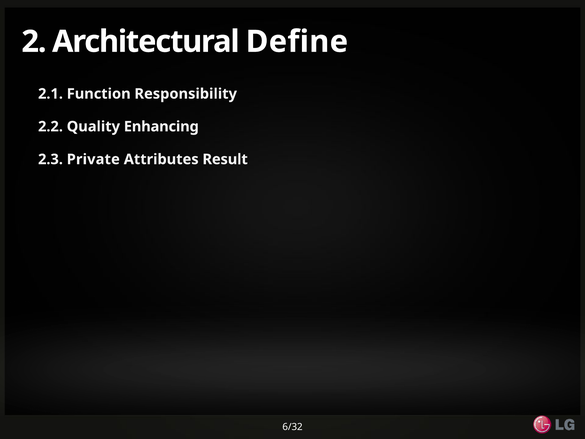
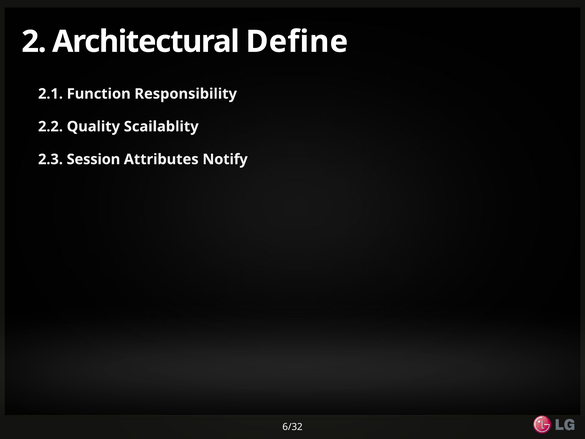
Enhancing: Enhancing -> Scailablity
Private: Private -> Session
Result: Result -> Notify
